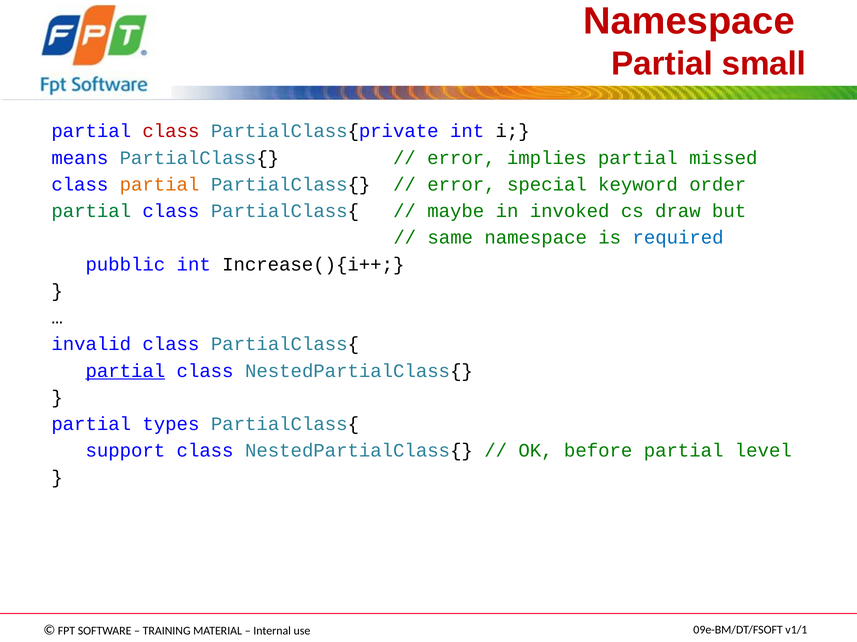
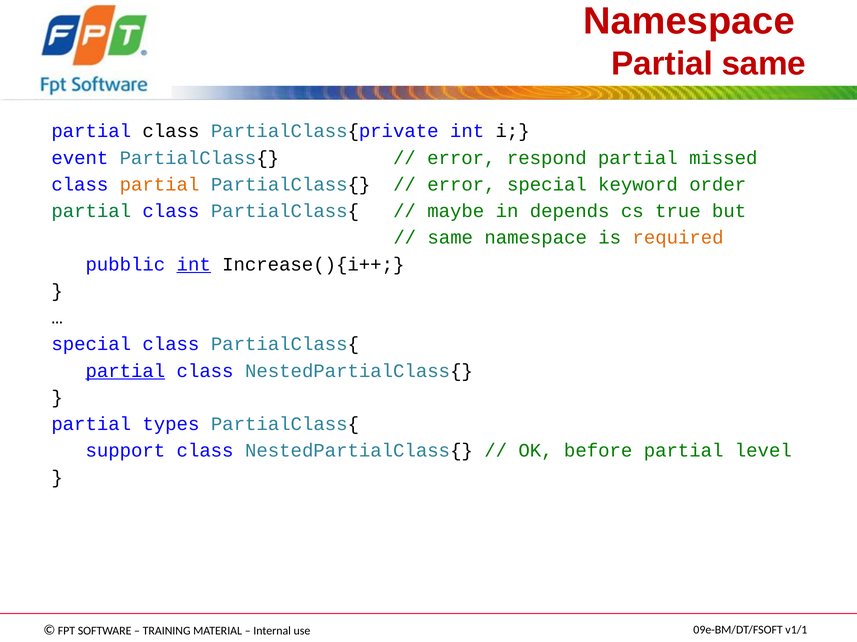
Partial small: small -> same
class at (171, 131) colour: red -> black
means: means -> event
implies: implies -> respond
invoked: invoked -> depends
draw: draw -> true
required colour: blue -> orange
int at (194, 265) underline: none -> present
invalid at (91, 345): invalid -> special
